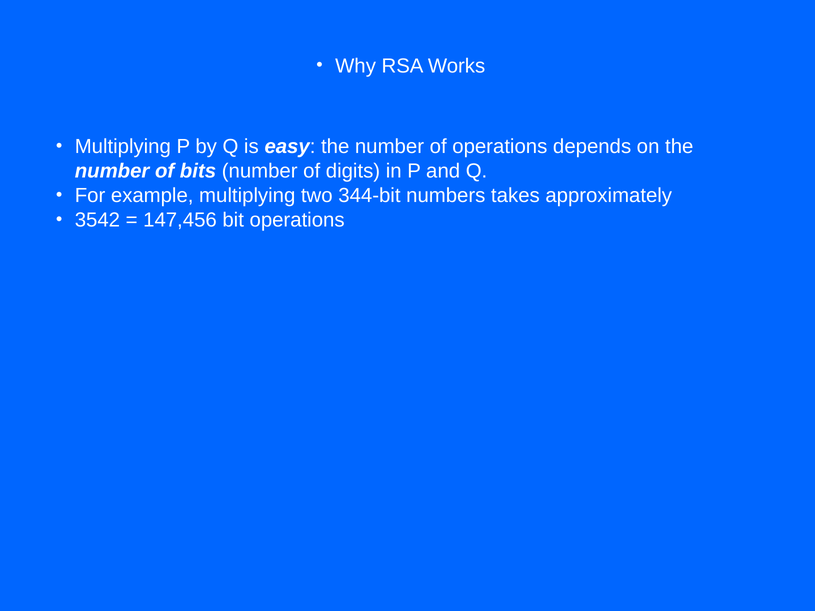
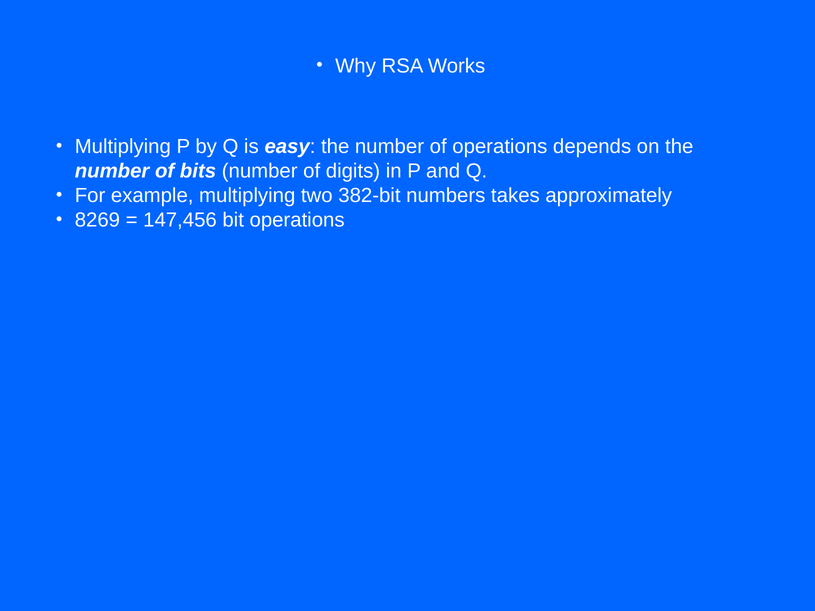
344-bit: 344-bit -> 382-bit
3542: 3542 -> 8269
